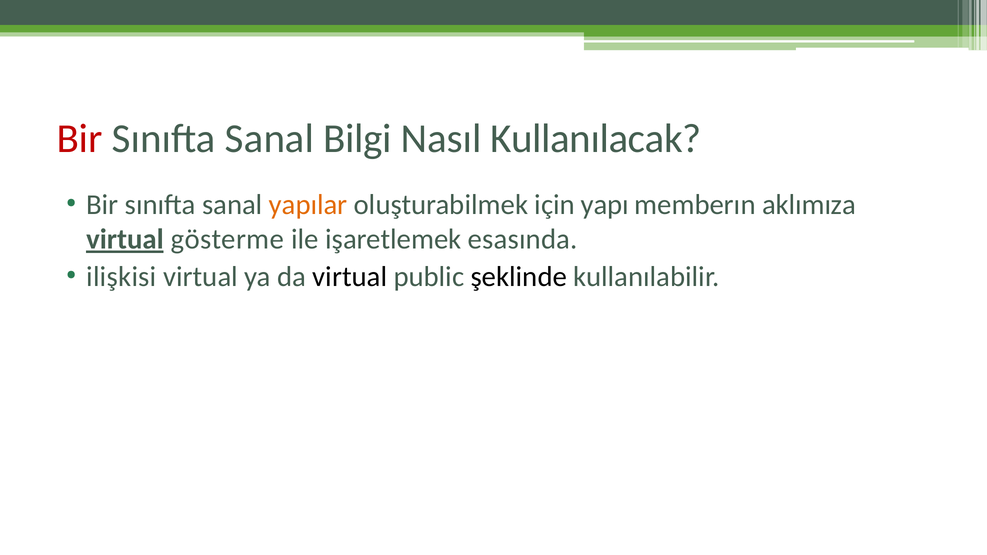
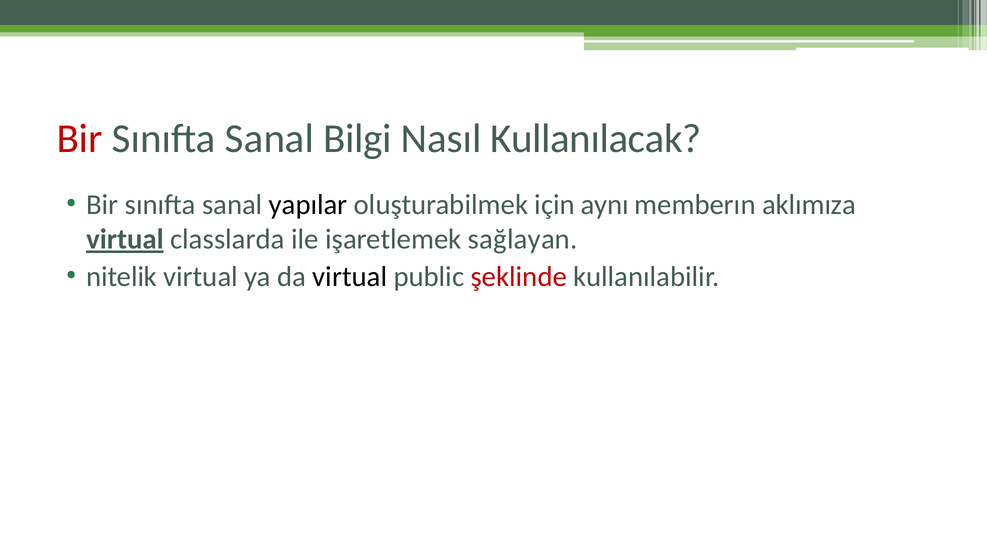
yapılar colour: orange -> black
yapı: yapı -> aynı
gösterme: gösterme -> classlarda
esasında: esasında -> sağlayan
ilişkisi: ilişkisi -> nitelik
şeklinde colour: black -> red
